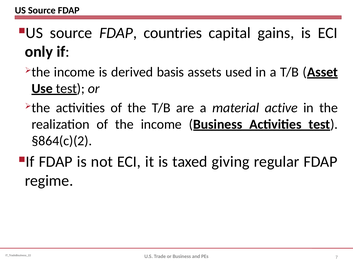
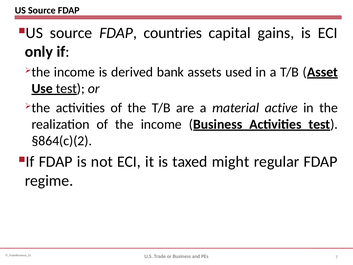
basis: basis -> bank
giving: giving -> might
